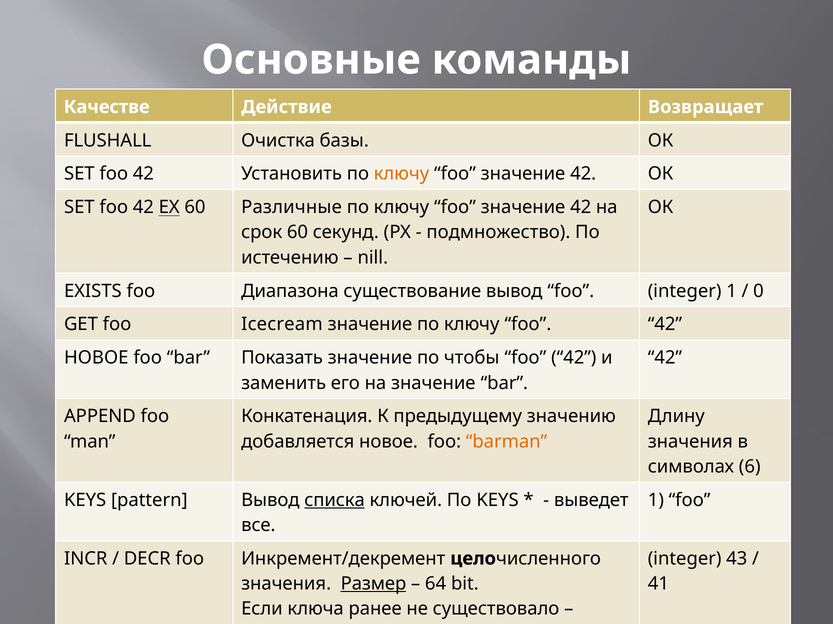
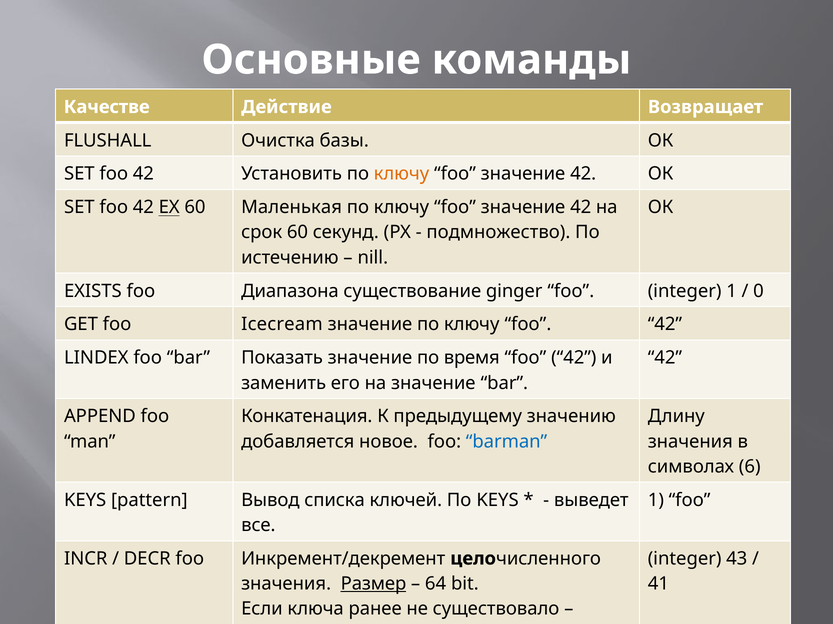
Различные: Различные -> Маленькая
существование вывод: вывод -> ginger
НОВОЕ at (96, 358): НОВОЕ -> LINDEX
чтобы: чтобы -> время
barman colour: orange -> blue
списка underline: present -> none
